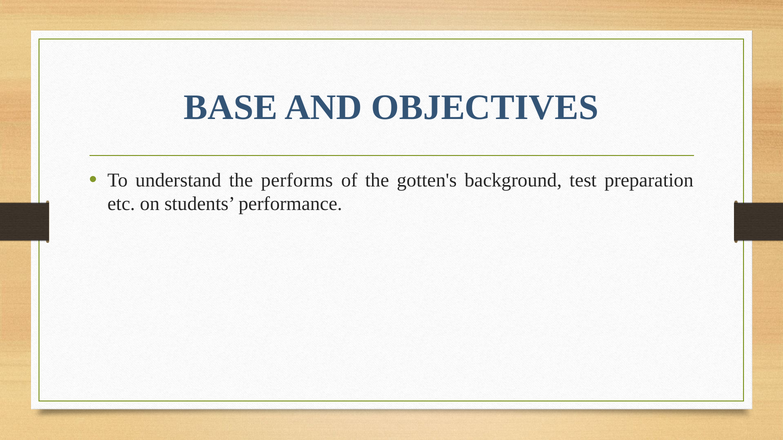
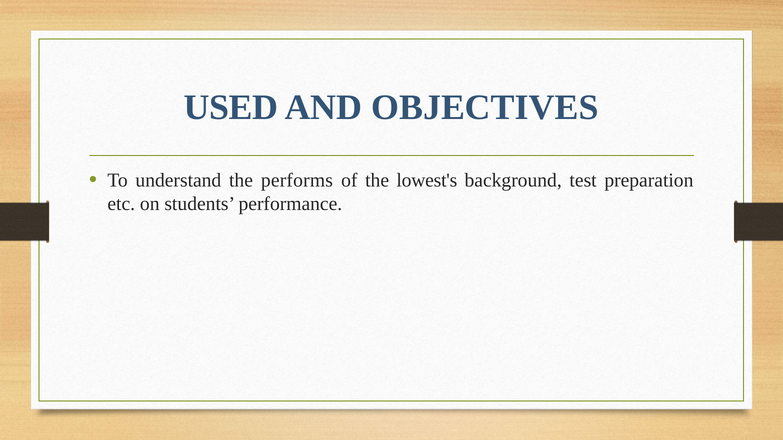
BASE: BASE -> USED
gotten's: gotten's -> lowest's
